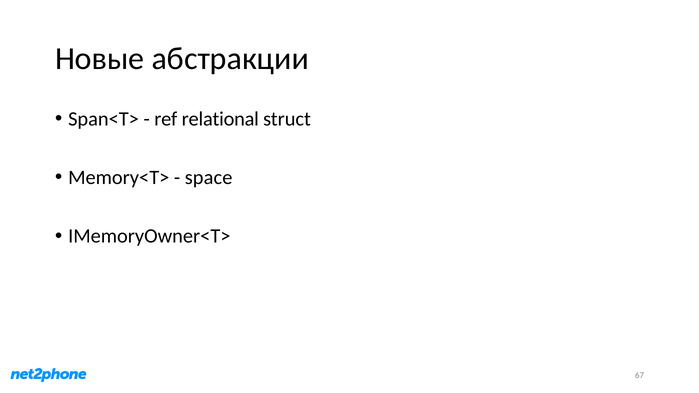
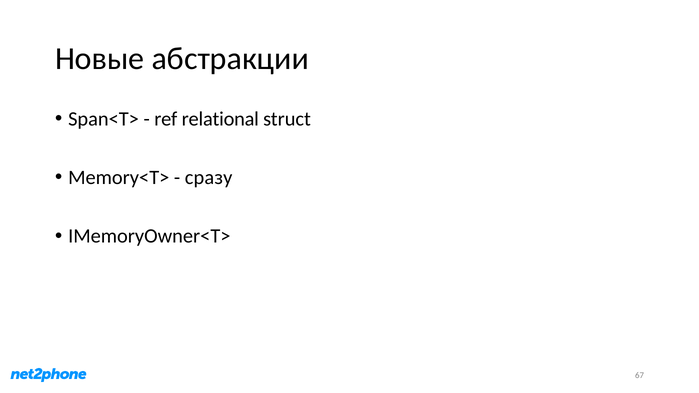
space: space -> сразу
